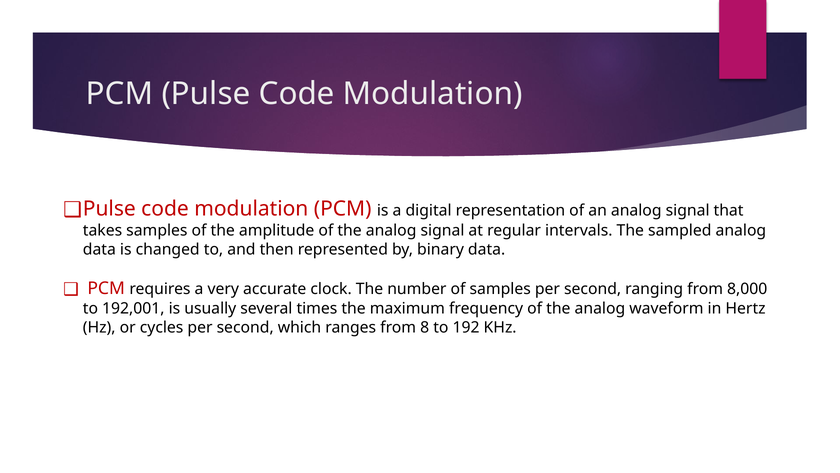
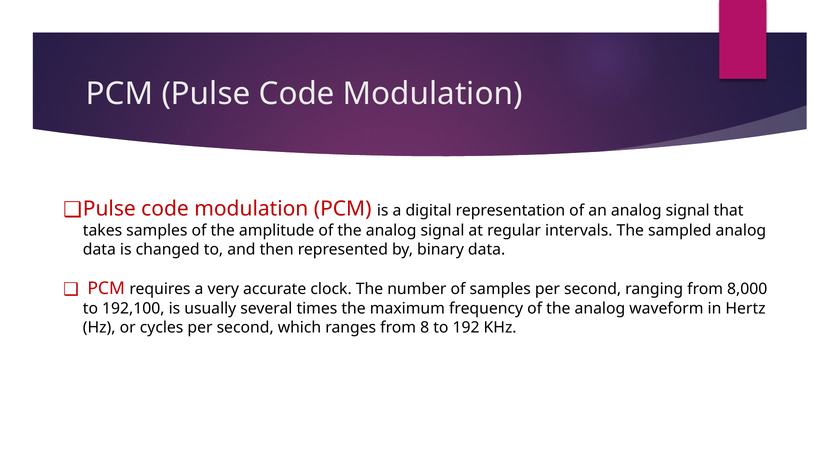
192,001: 192,001 -> 192,100
